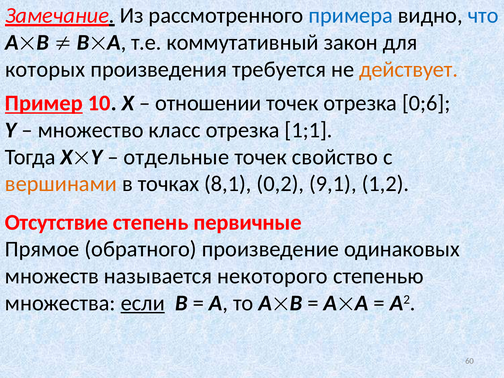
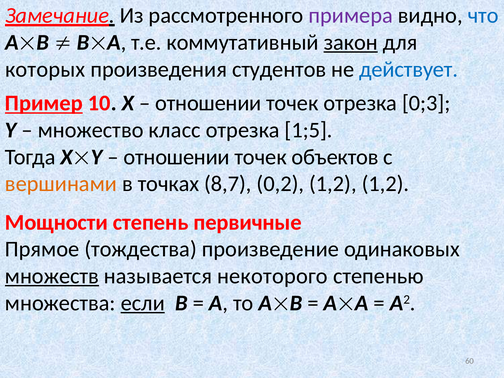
примера colour: blue -> purple
закон underline: none -> present
требуется: требуется -> студентов
действует colour: orange -> blue
0;6: 0;6 -> 0;3
1;1: 1;1 -> 1;5
отдельные at (176, 157): отдельные -> отношении
свойство: свойство -> объектов
8,1: 8,1 -> 8,7
0,2 9,1: 9,1 -> 1,2
Отсутствие: Отсутствие -> Мощности
обратного: обратного -> тождества
множеств underline: none -> present
